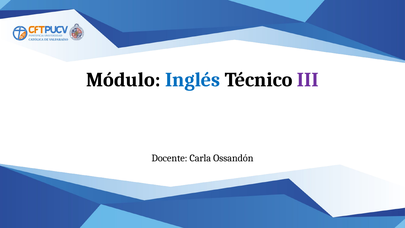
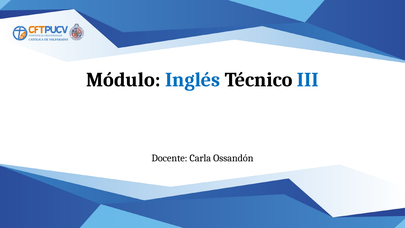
III colour: purple -> blue
